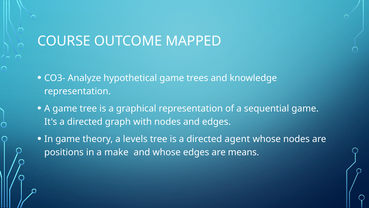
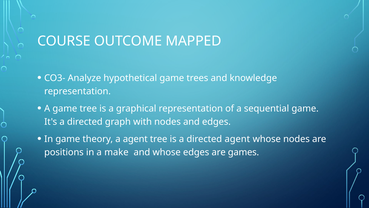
a levels: levels -> agent
means: means -> games
